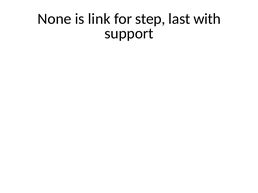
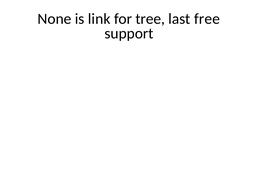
step: step -> tree
with: with -> free
